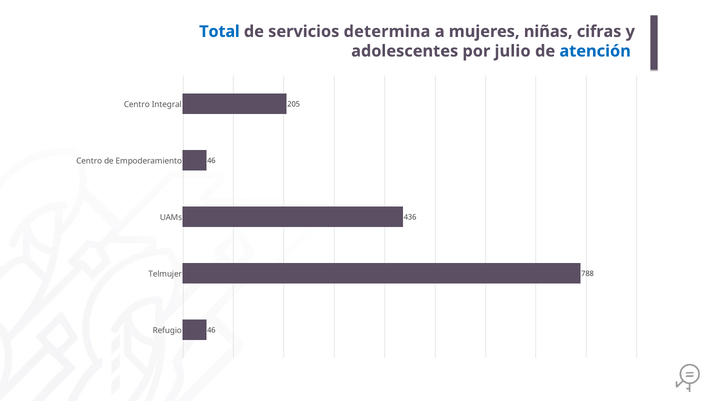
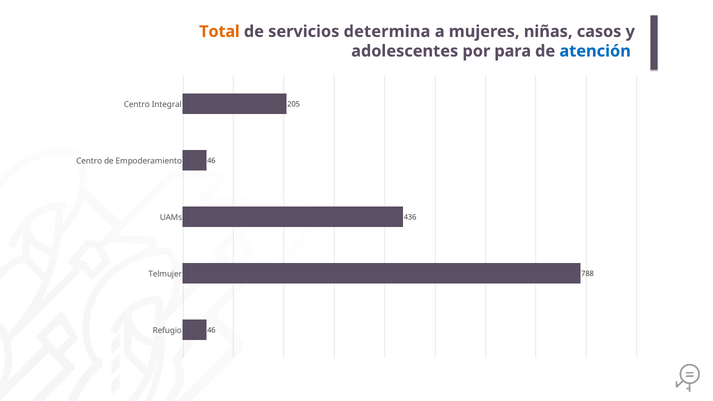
Total colour: blue -> orange
cifras: cifras -> casos
julio: julio -> para
